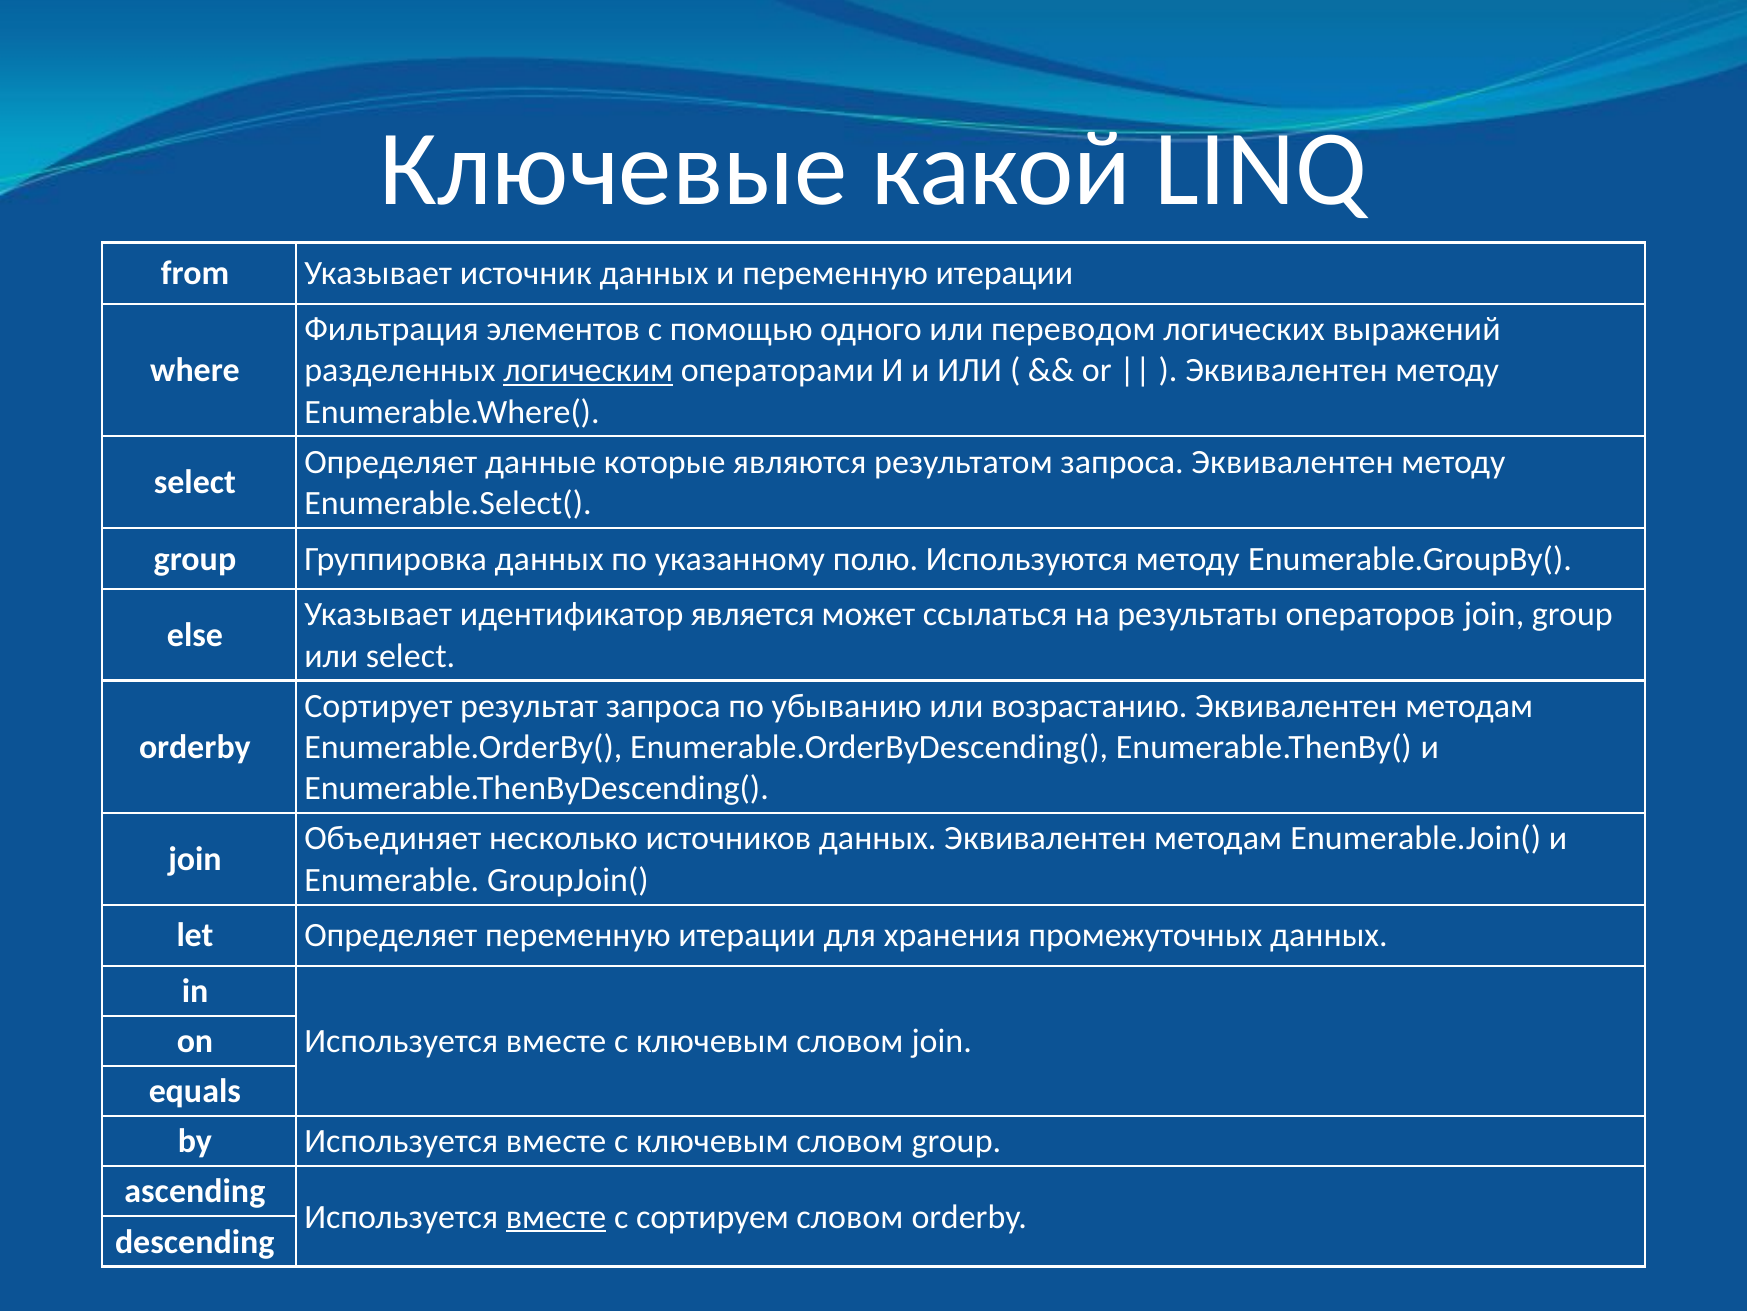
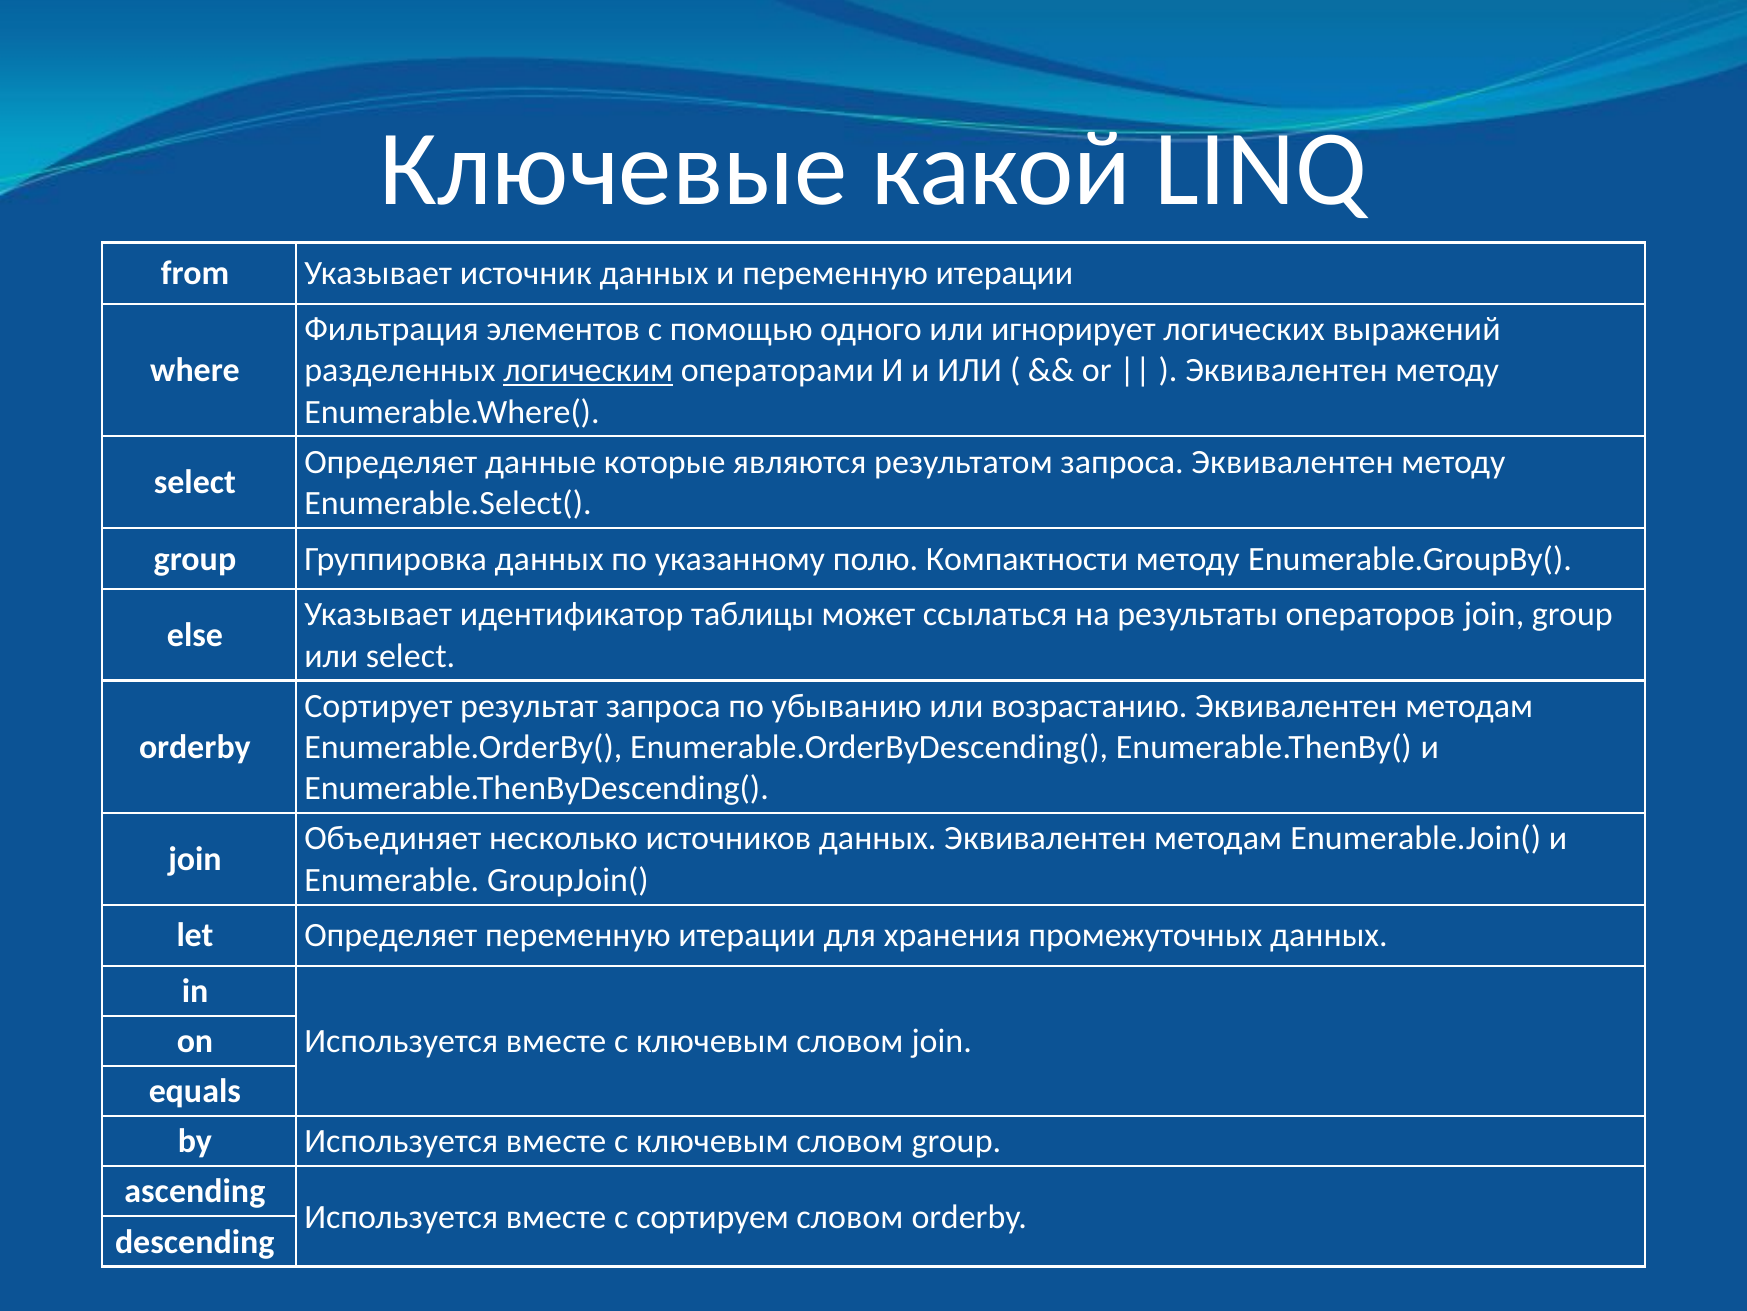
переводом: переводом -> игнорирует
Используются: Используются -> Компактности
является: является -> таблицы
вместе at (556, 1216) underline: present -> none
